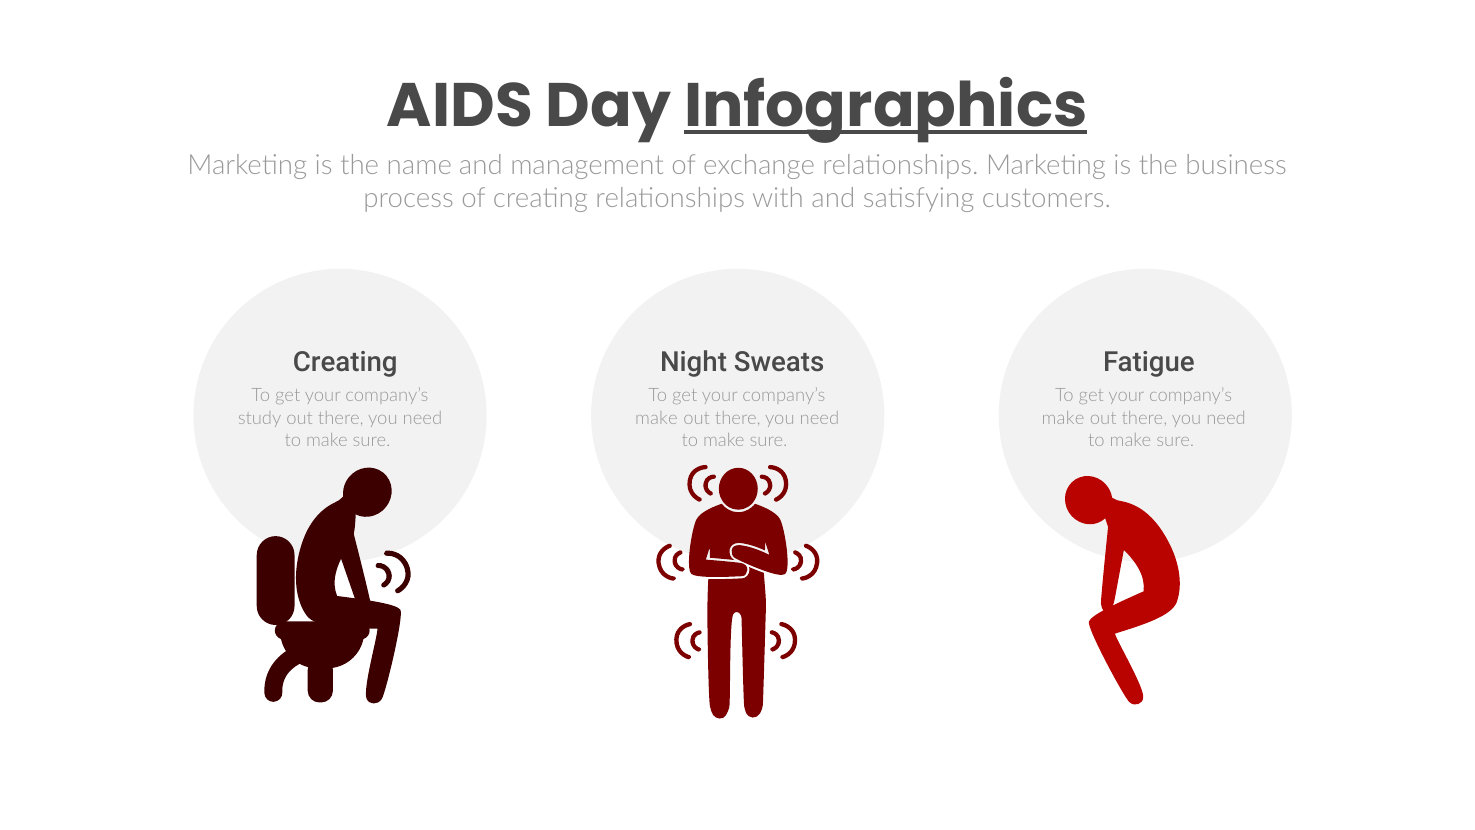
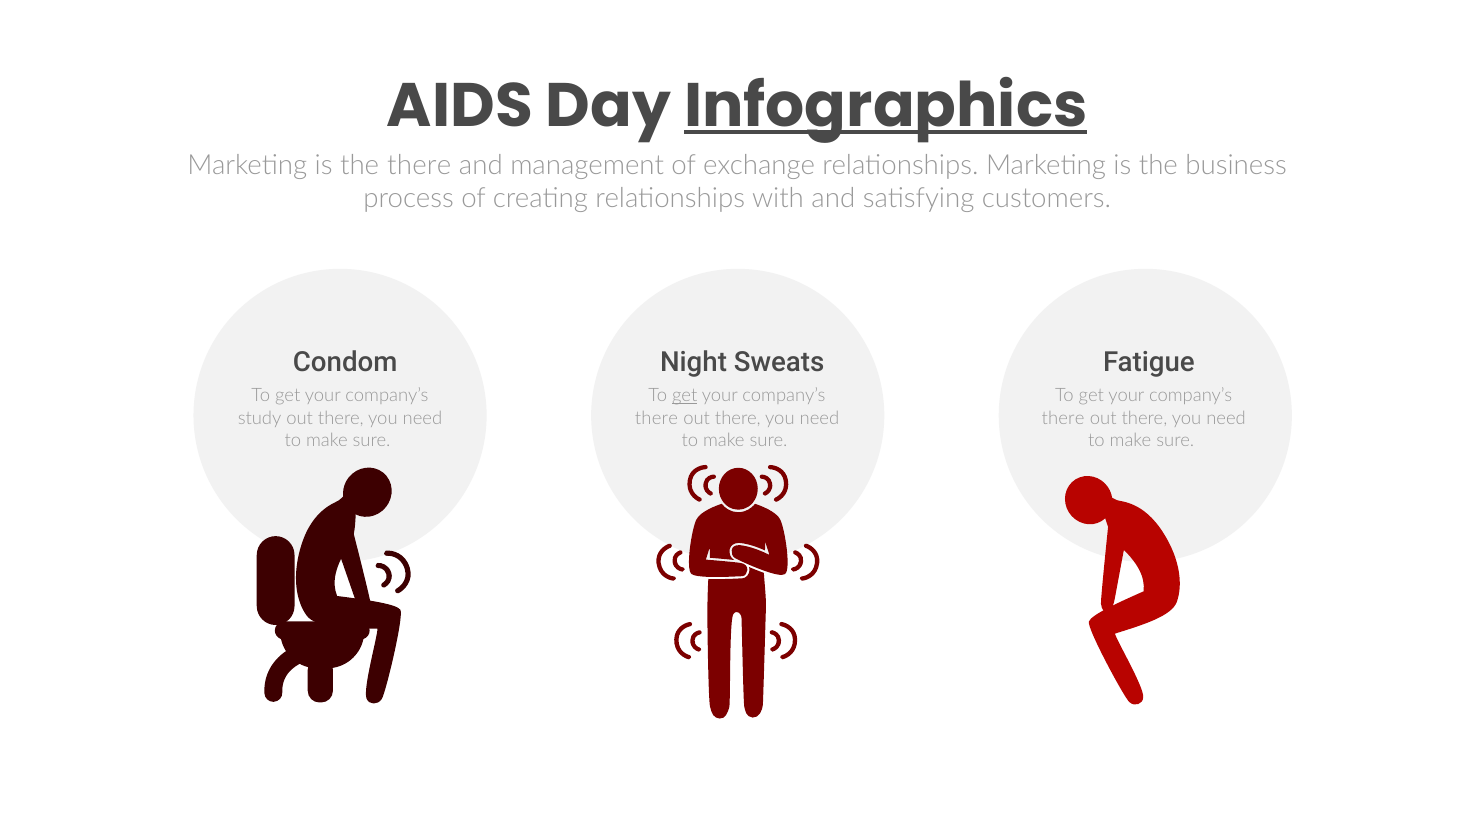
the name: name -> there
Creating at (345, 363): Creating -> Condom
get at (685, 396) underline: none -> present
make at (656, 418): make -> there
make at (1063, 418): make -> there
